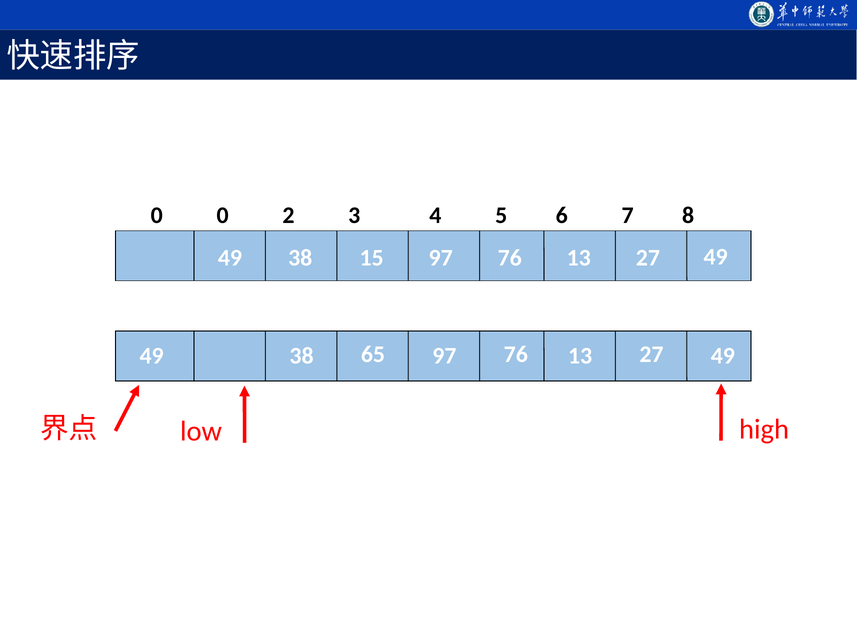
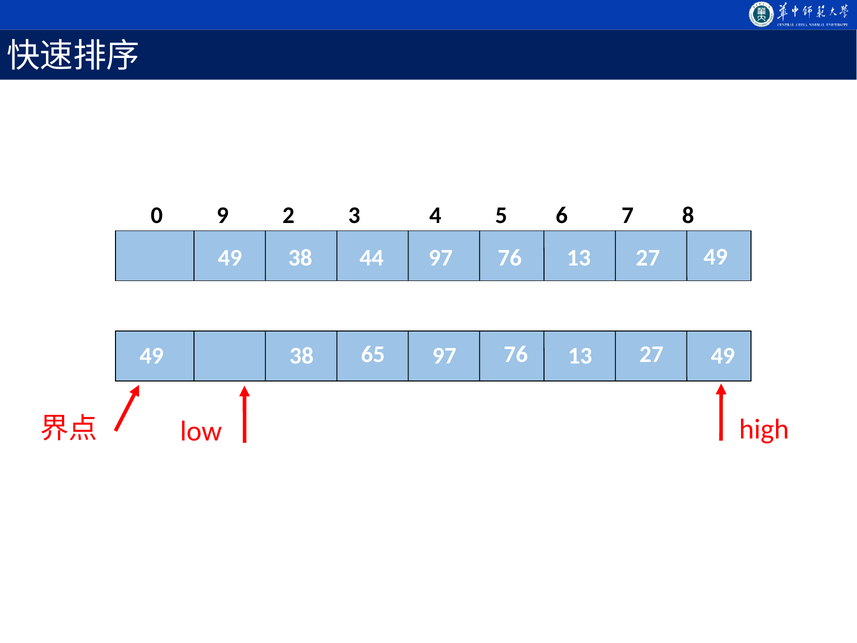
0 0: 0 -> 9
15: 15 -> 44
